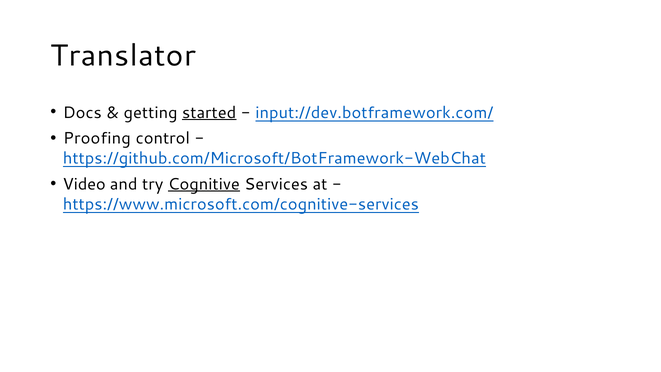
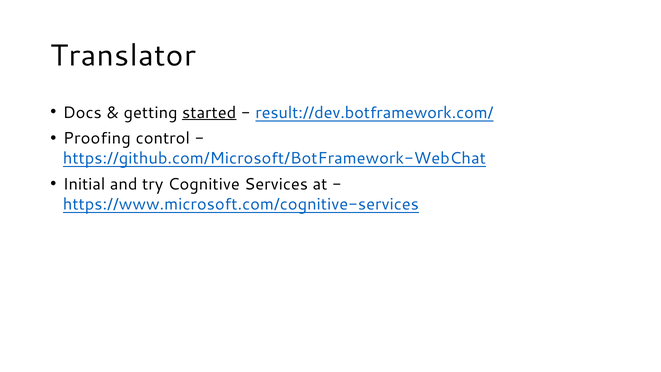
input://dev.botframework.com/: input://dev.botframework.com/ -> result://dev.botframework.com/
Video: Video -> Initial
Cognitive underline: present -> none
